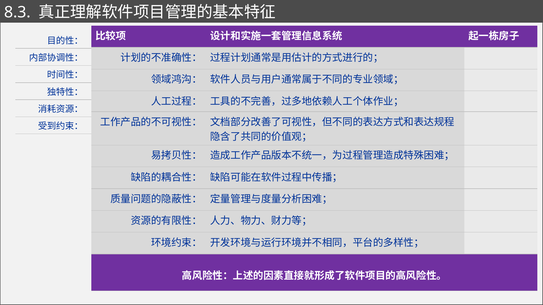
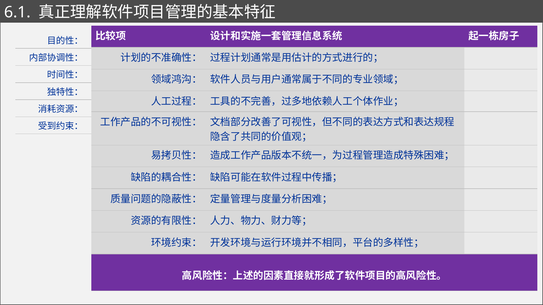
8.3: 8.3 -> 6.1
